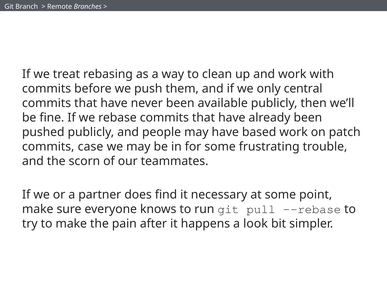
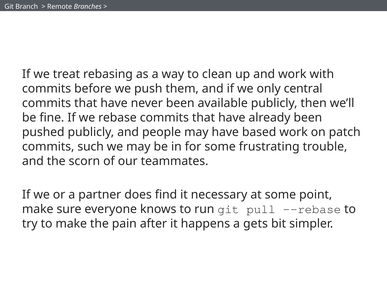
case: case -> such
look: look -> gets
